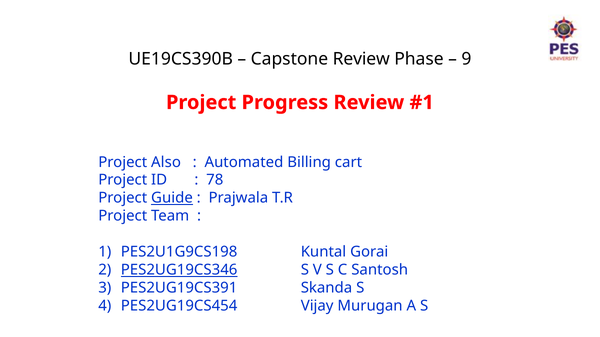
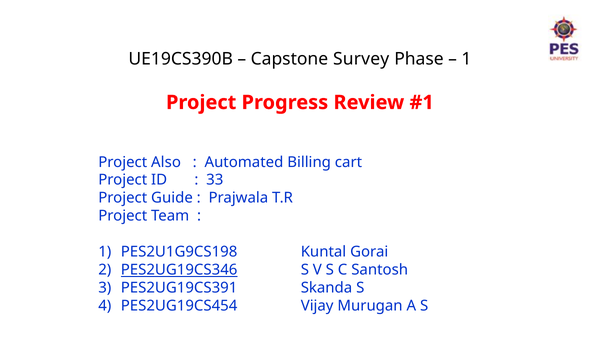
Capstone Review: Review -> Survey
9 at (466, 59): 9 -> 1
78: 78 -> 33
Guide underline: present -> none
